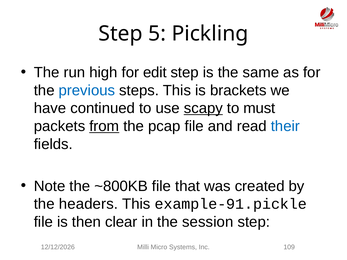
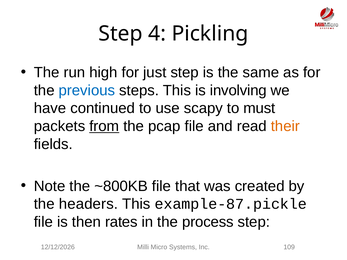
5: 5 -> 4
edit: edit -> just
brackets: brackets -> involving
scapy underline: present -> none
their colour: blue -> orange
example-91.pickle: example-91.pickle -> example-87.pickle
clear: clear -> rates
session: session -> process
